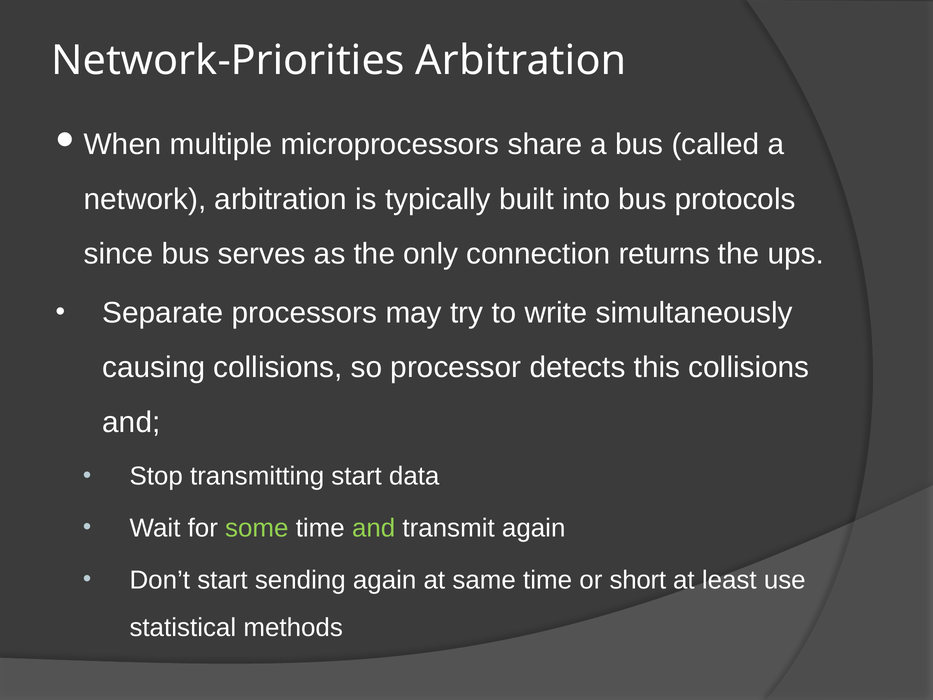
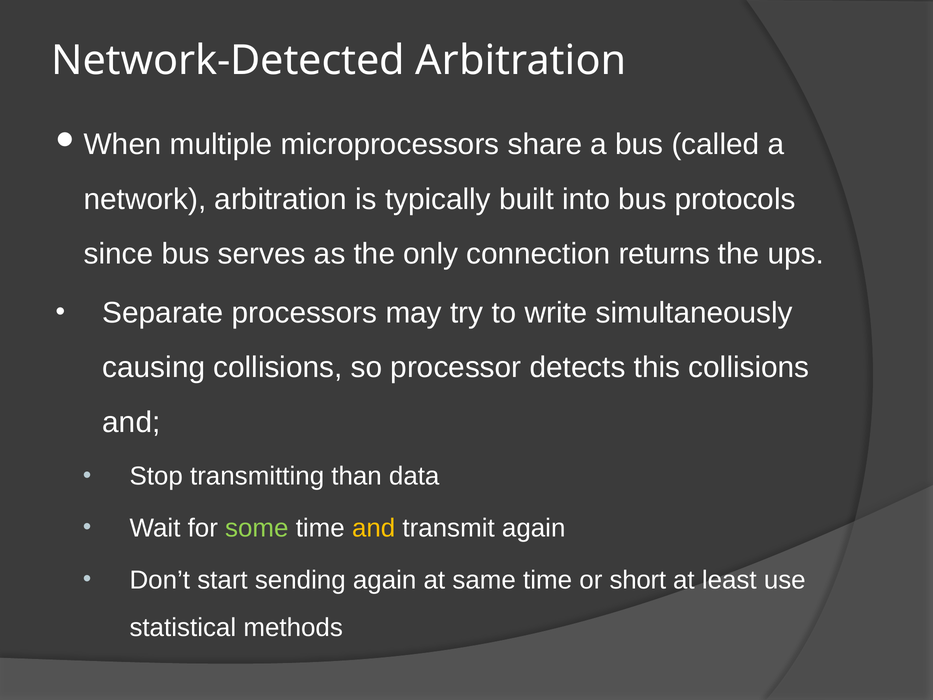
Network-Priorities: Network-Priorities -> Network-Detected
transmitting start: start -> than
and at (374, 528) colour: light green -> yellow
